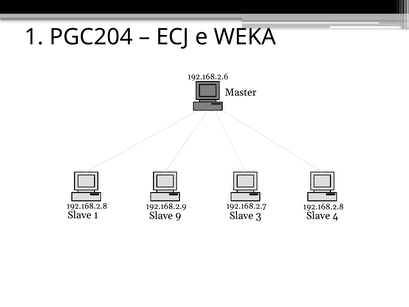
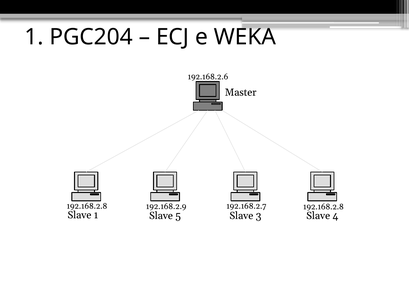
9: 9 -> 5
